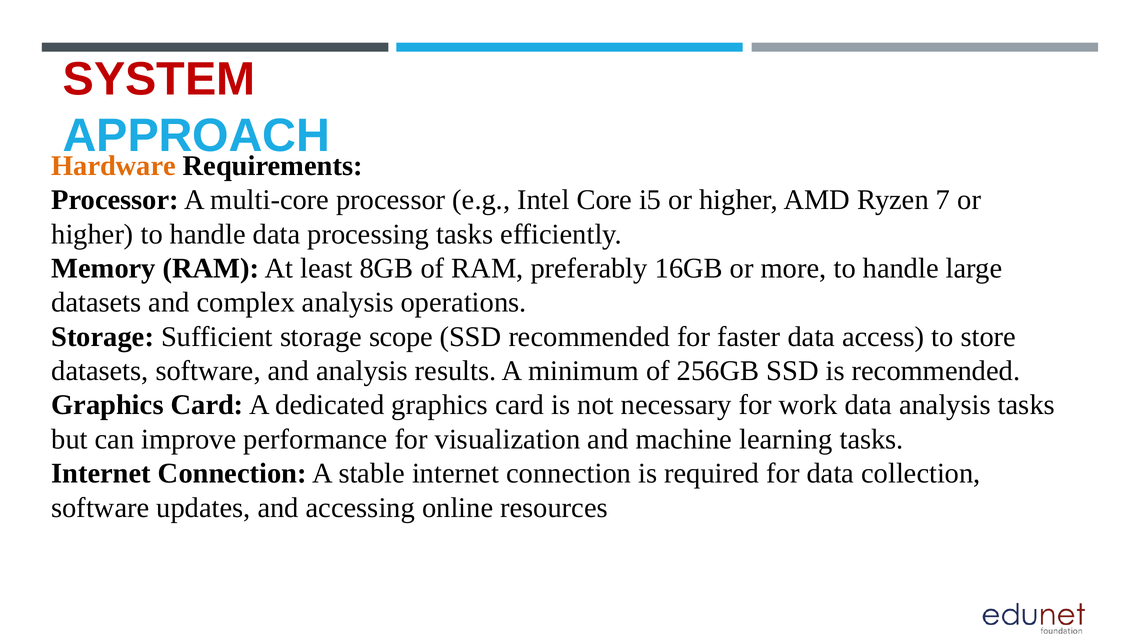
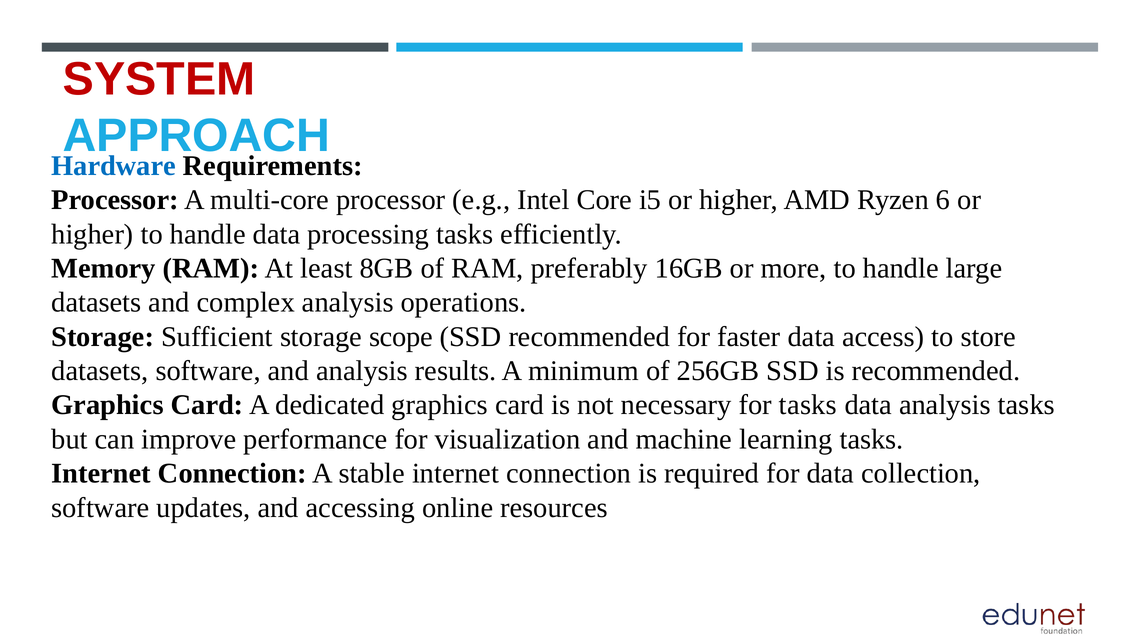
Hardware colour: orange -> blue
7: 7 -> 6
for work: work -> tasks
